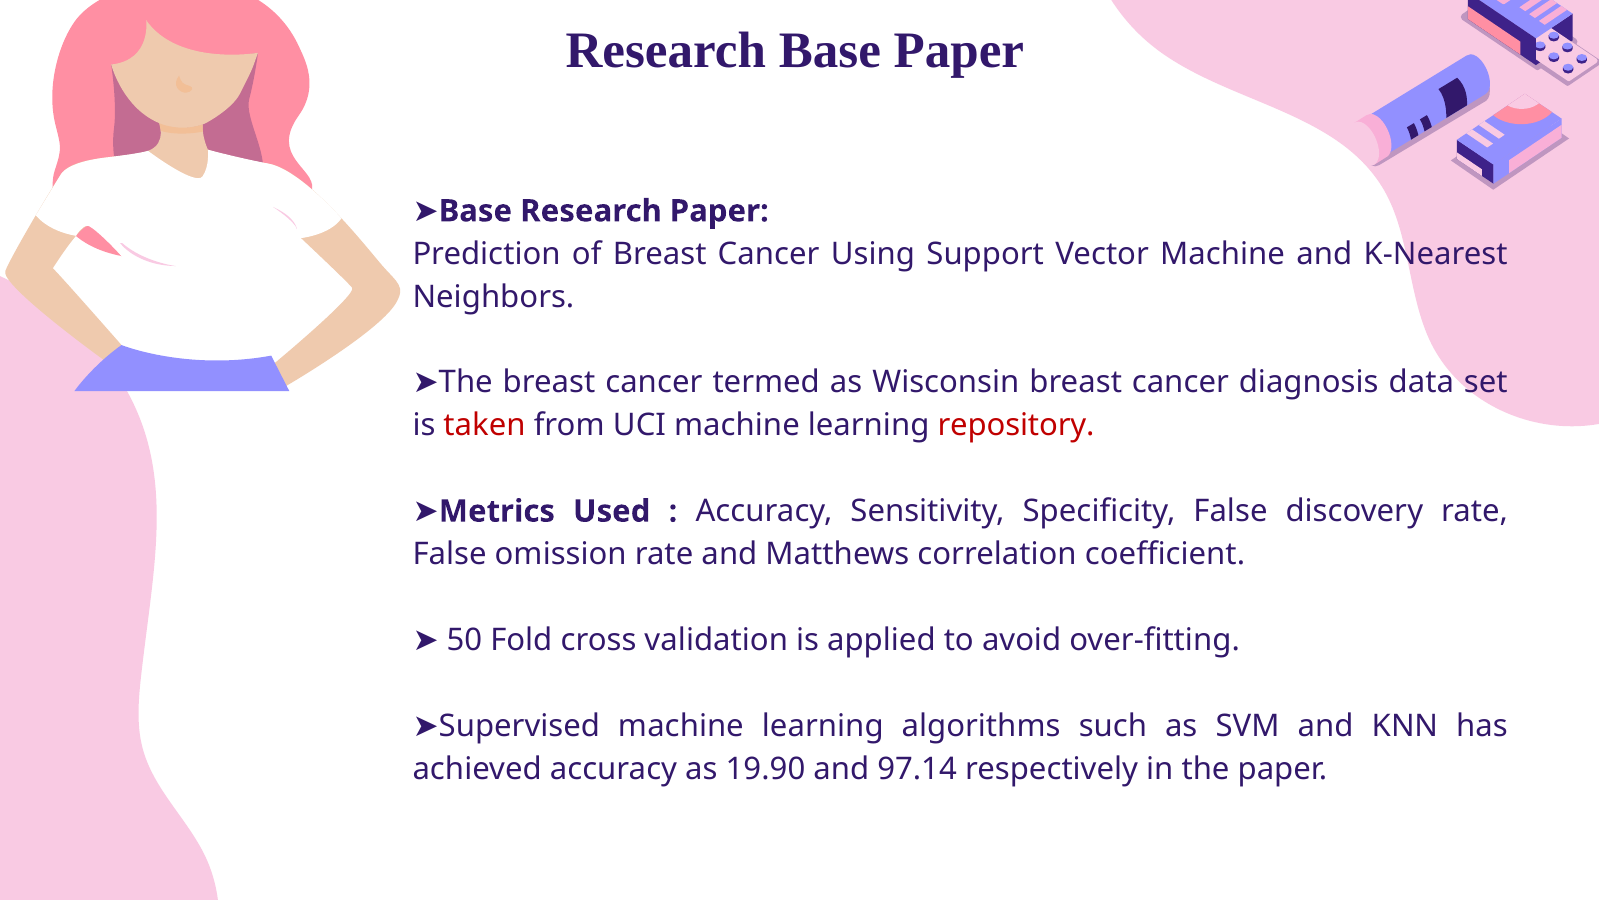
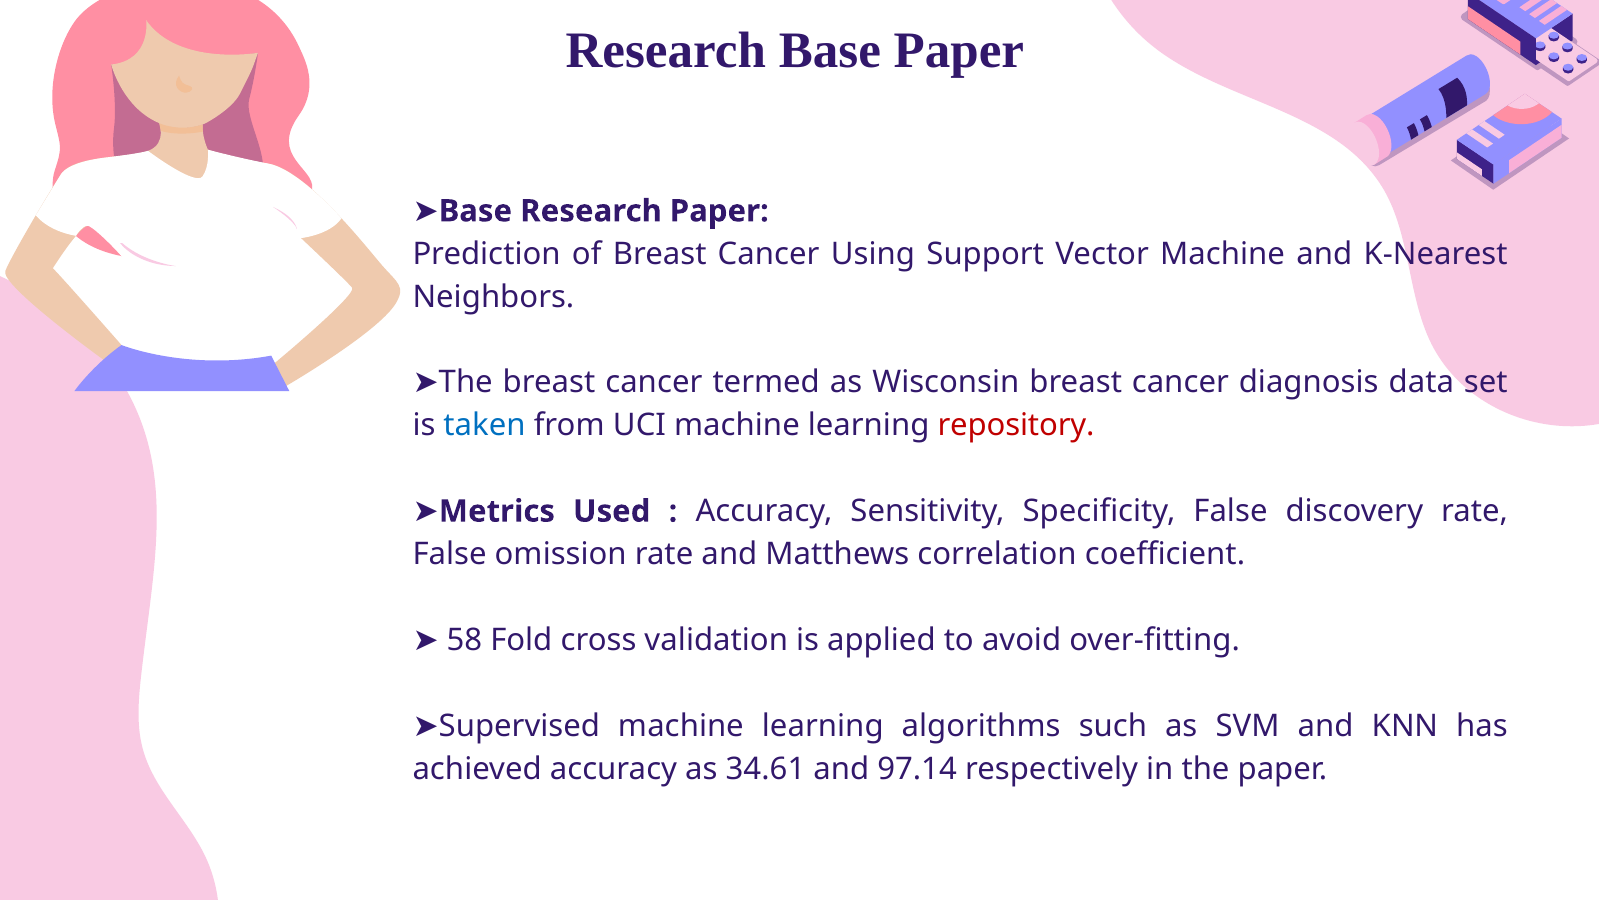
taken colour: red -> blue
50: 50 -> 58
19.90: 19.90 -> 34.61
